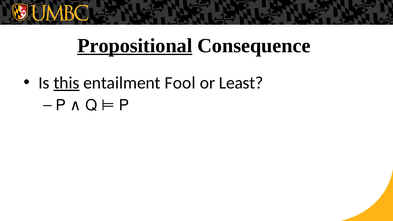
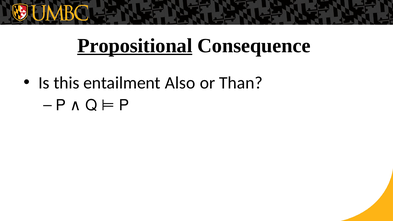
this underline: present -> none
Fool: Fool -> Also
Least: Least -> Than
